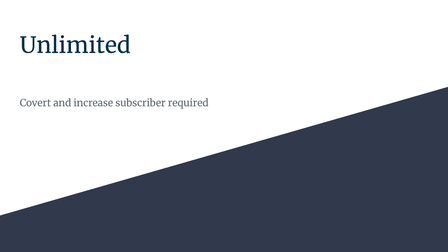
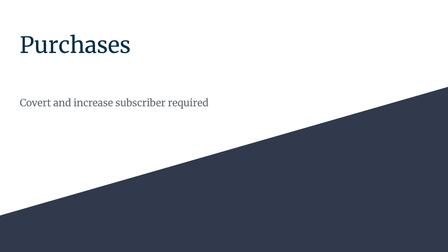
Unlimited: Unlimited -> Purchases
